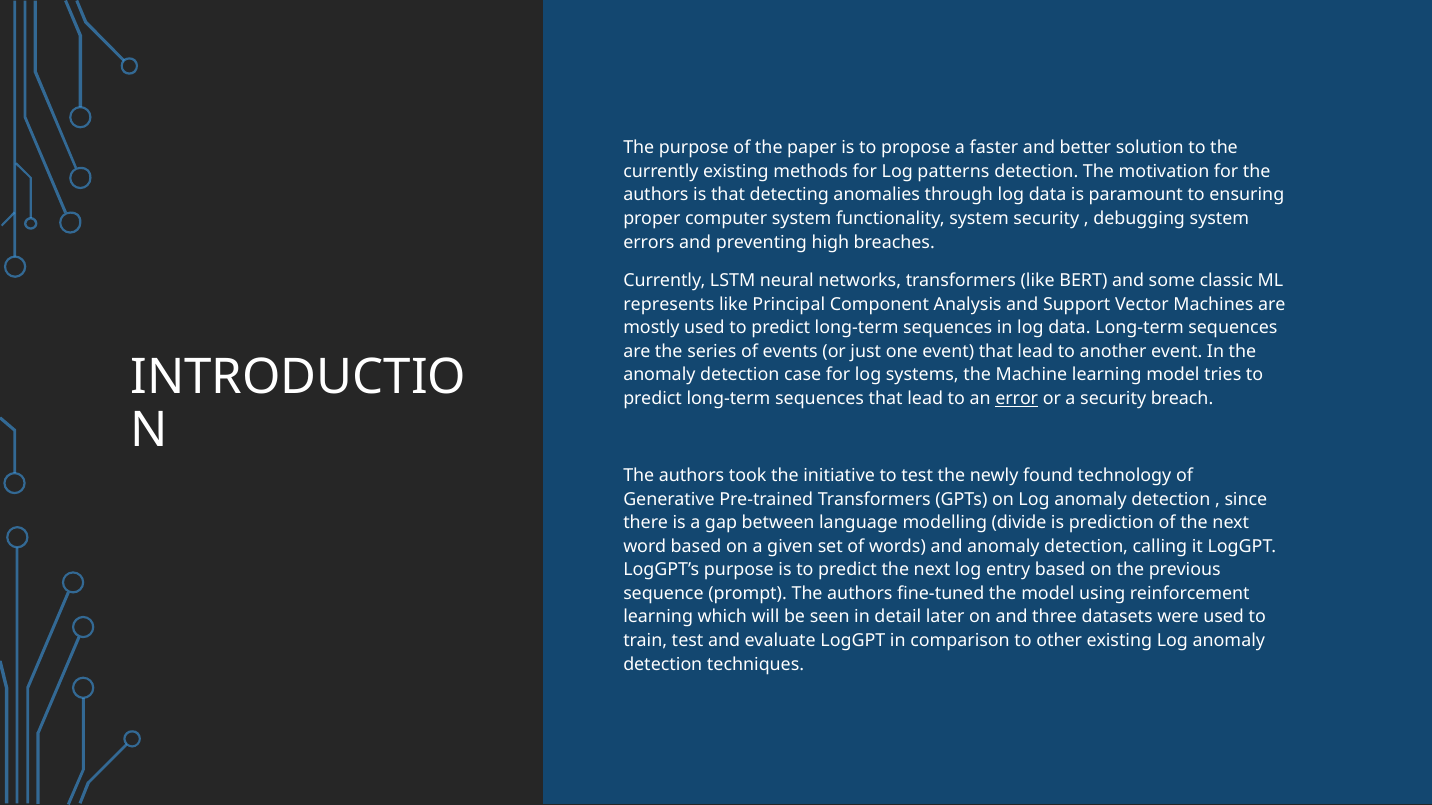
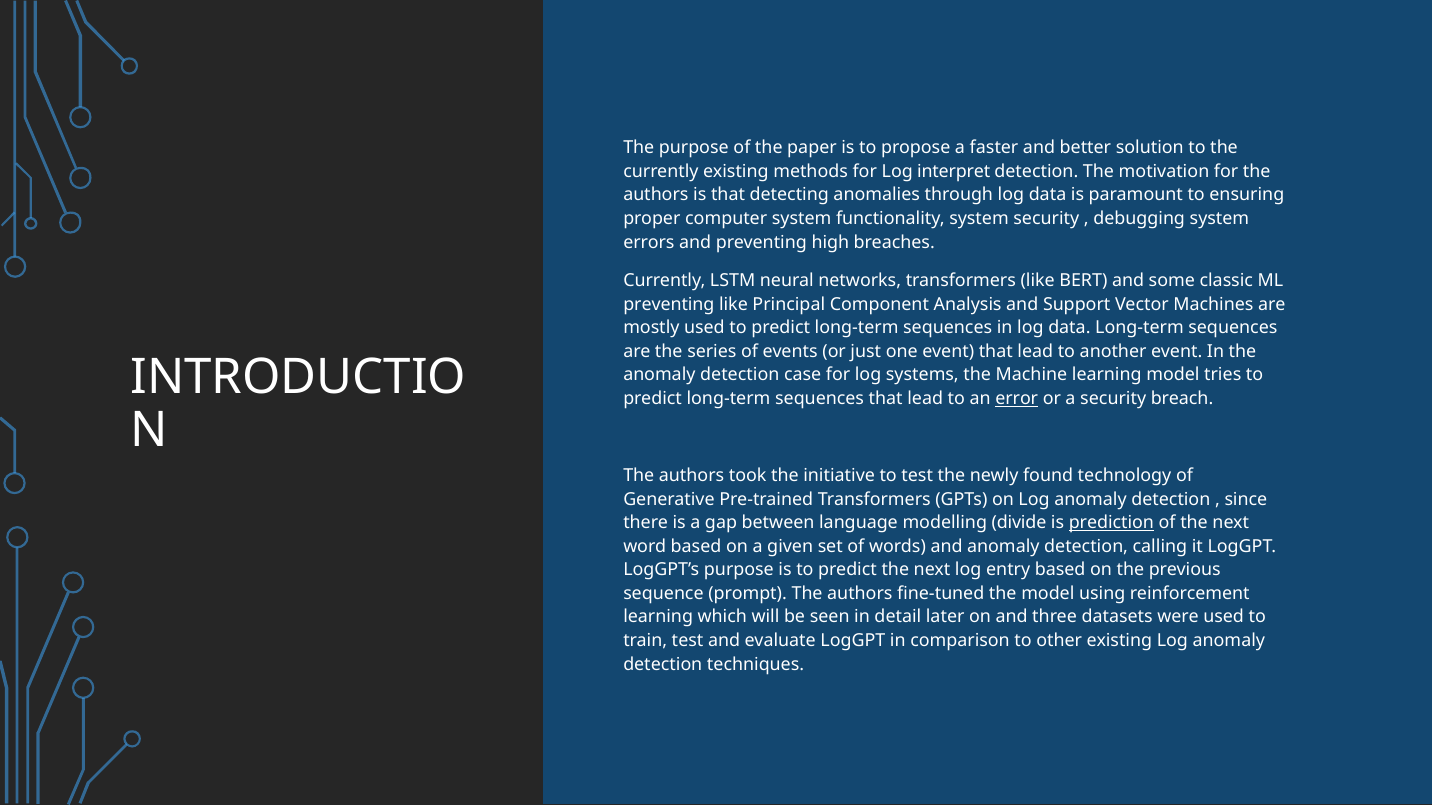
patterns: patterns -> interpret
represents at (669, 304): represents -> preventing
prediction underline: none -> present
